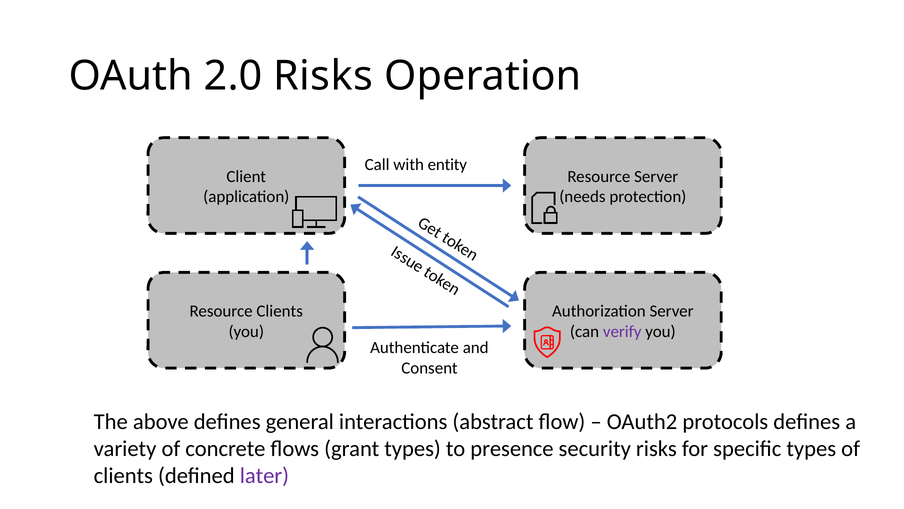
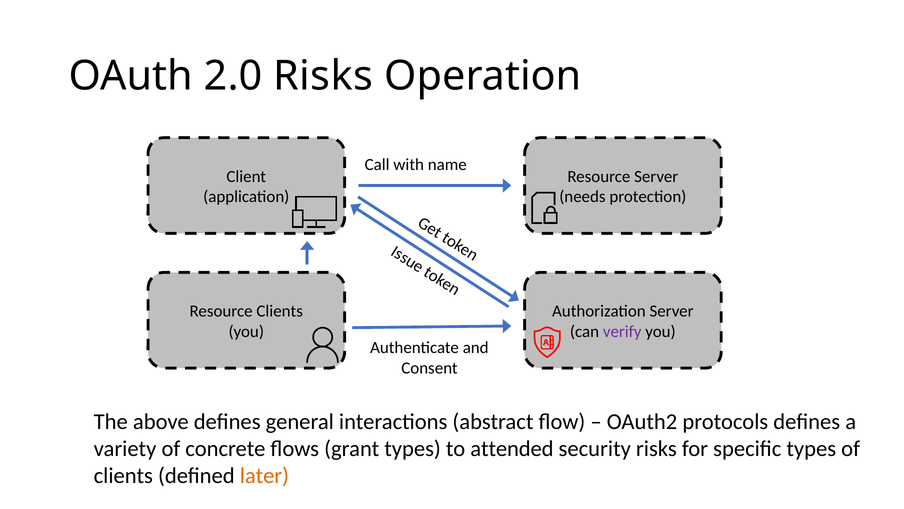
entity: entity -> name
presence: presence -> attended
later colour: purple -> orange
